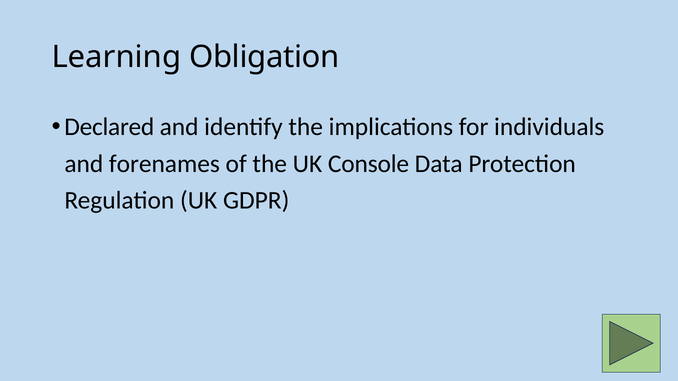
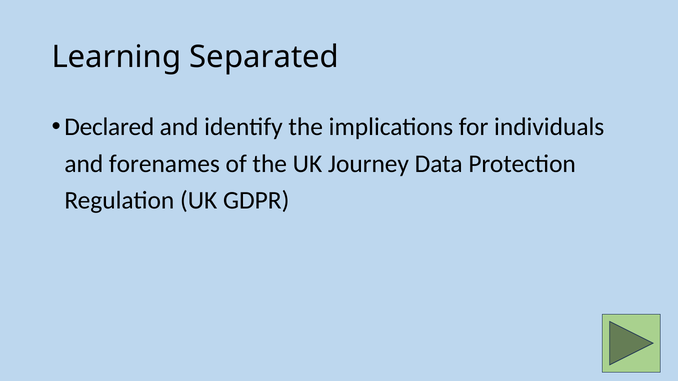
Obligation: Obligation -> Separated
Console: Console -> Journey
